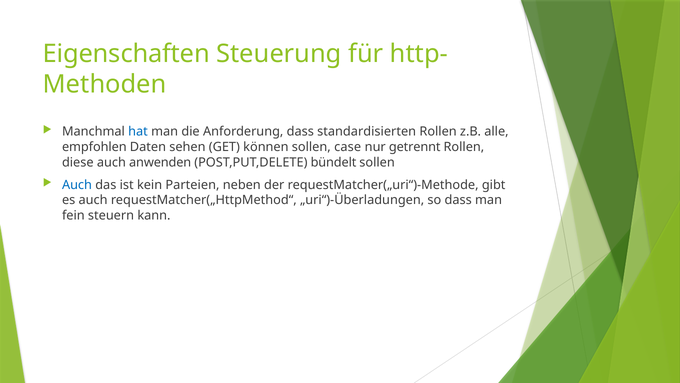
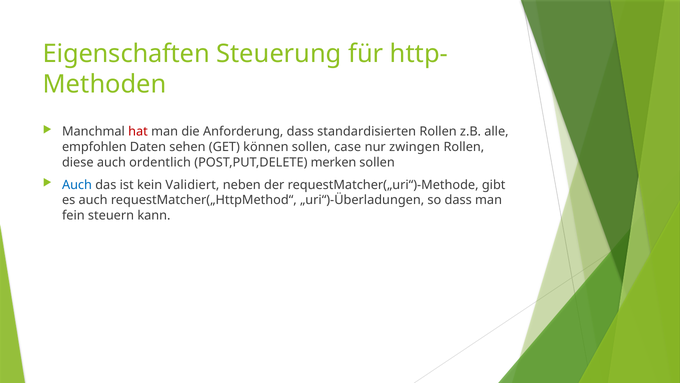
hat colour: blue -> red
getrennt: getrennt -> zwingen
anwenden: anwenden -> ordentlich
bündelt: bündelt -> merken
Parteien: Parteien -> Validiert
